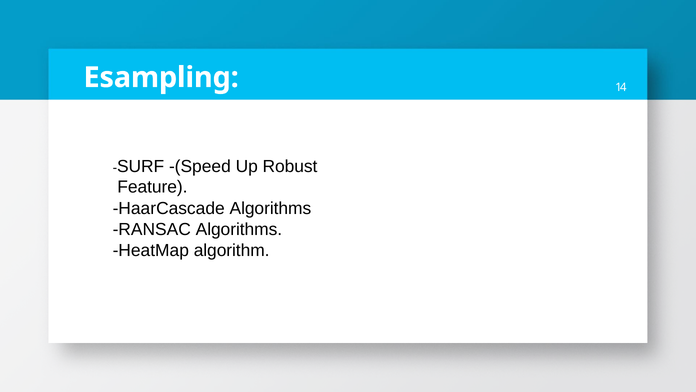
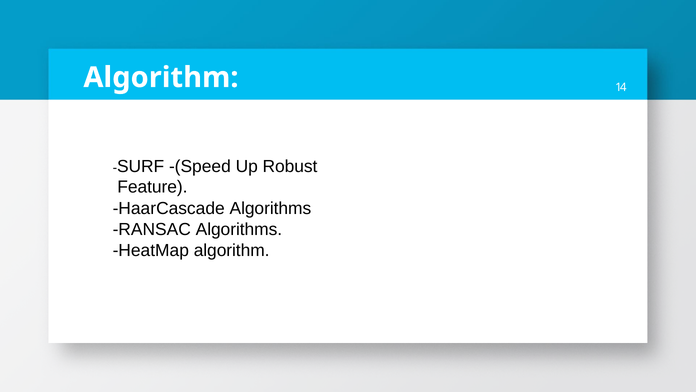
Esampling at (161, 77): Esampling -> Algorithm
